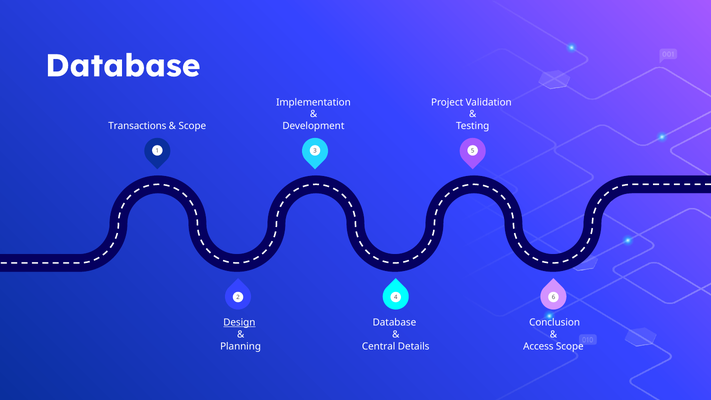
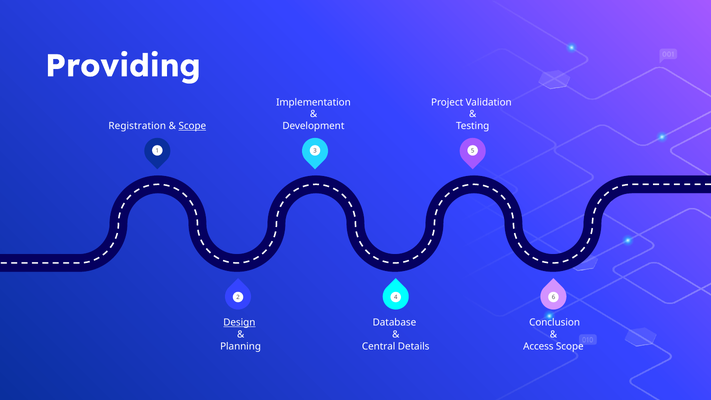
Database at (123, 66): Database -> Providing
Transactions: Transactions -> Registration
Scope at (192, 126) underline: none -> present
